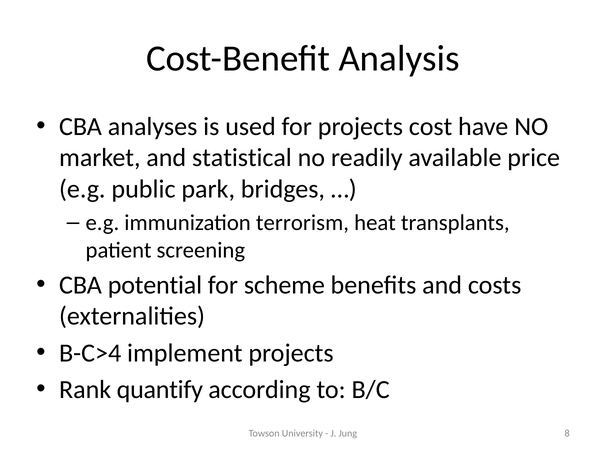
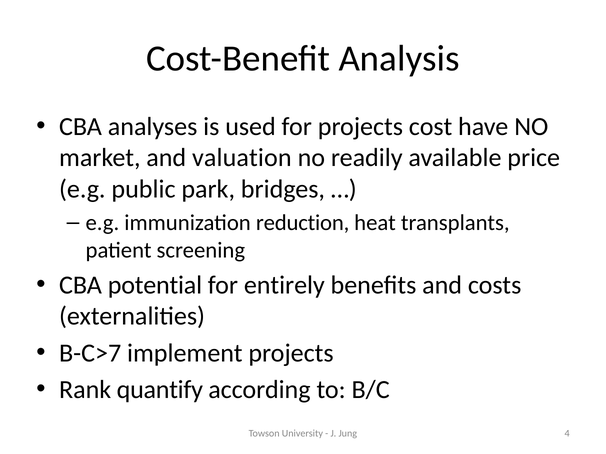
statistical: statistical -> valuation
terrorism: terrorism -> reduction
scheme: scheme -> entirely
B-C>4: B-C>4 -> B-C>7
8: 8 -> 4
